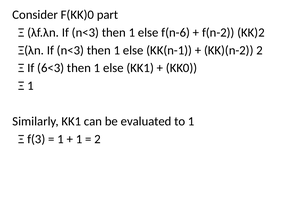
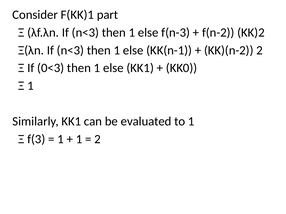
F(KK)0: F(KK)0 -> F(KK)1
f(n-6: f(n-6 -> f(n-3
6<3: 6<3 -> 0<3
